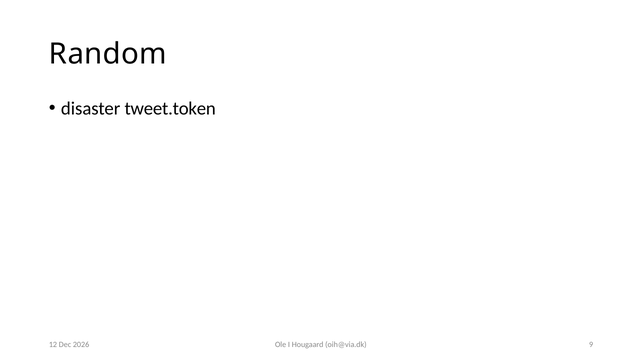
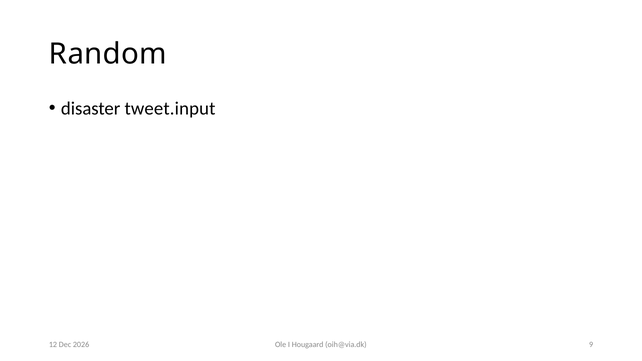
tweet.token: tweet.token -> tweet.input
